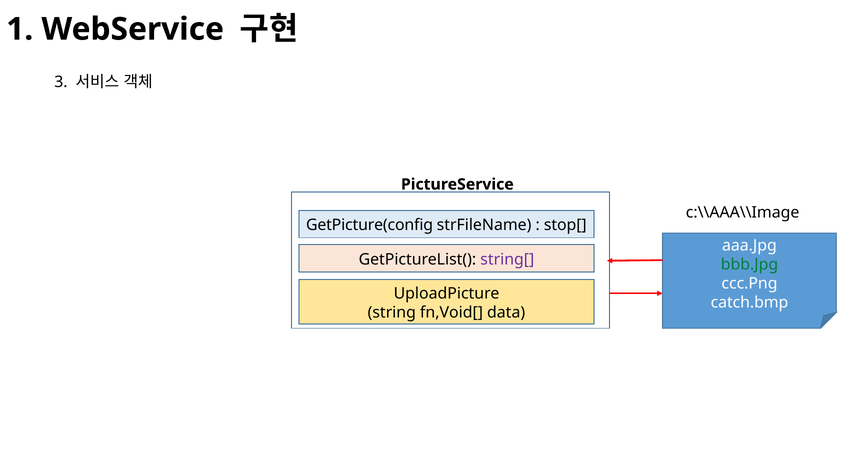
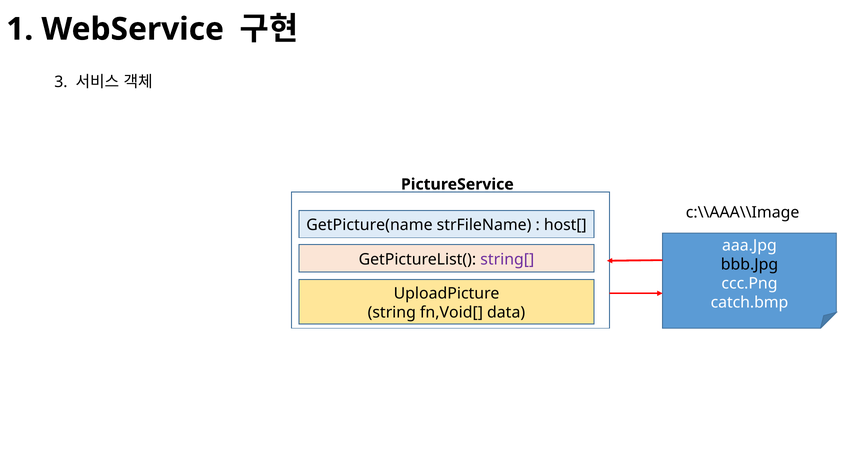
GetPicture(config: GetPicture(config -> GetPicture(name
stop[: stop[ -> host[
bbb.Jpg colour: green -> black
